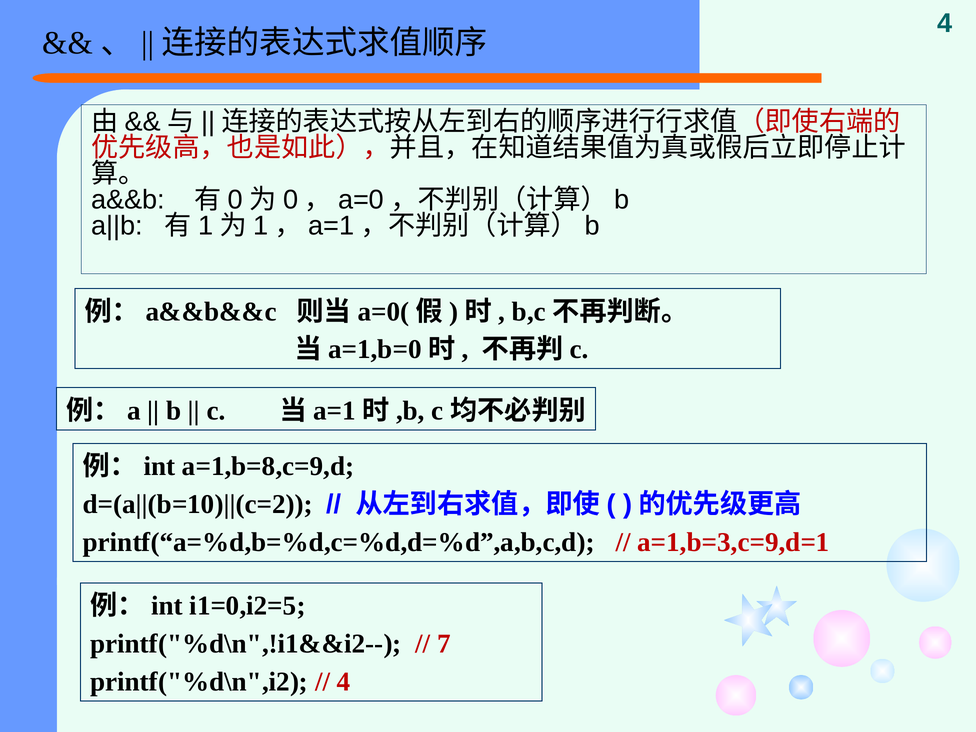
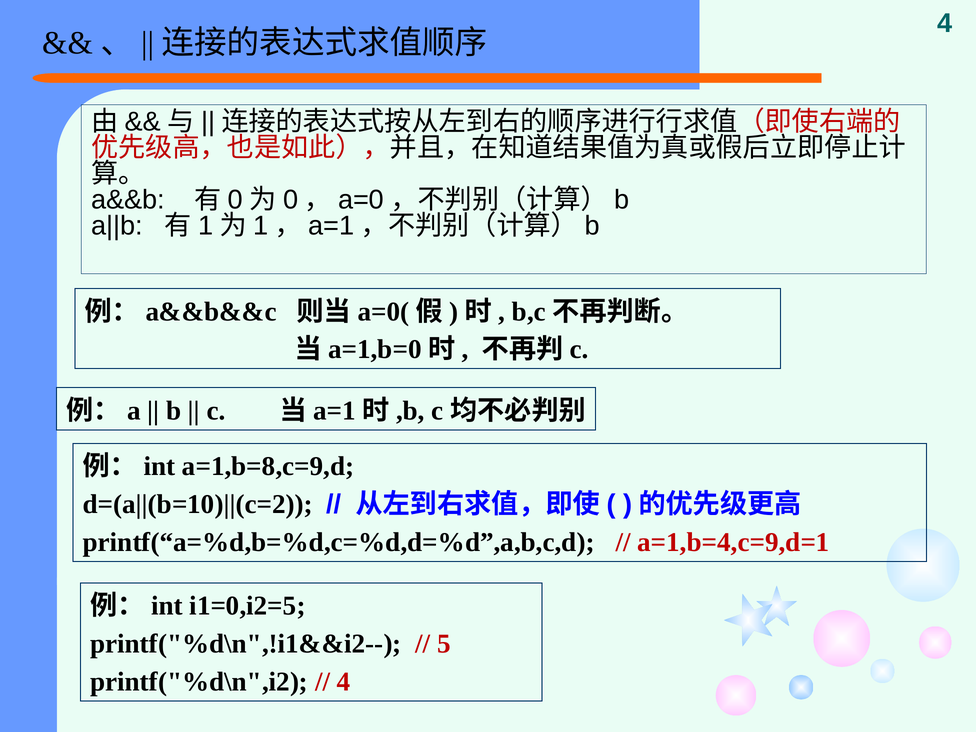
a=1,b=3,c=9,d=1: a=1,b=3,c=9,d=1 -> a=1,b=4,c=9,d=1
7: 7 -> 5
